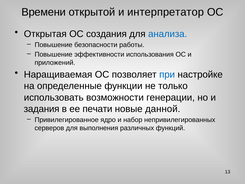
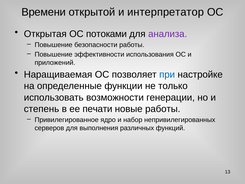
создания: создания -> потоками
анализа colour: blue -> purple
задания: задания -> степень
новые данной: данной -> работы
